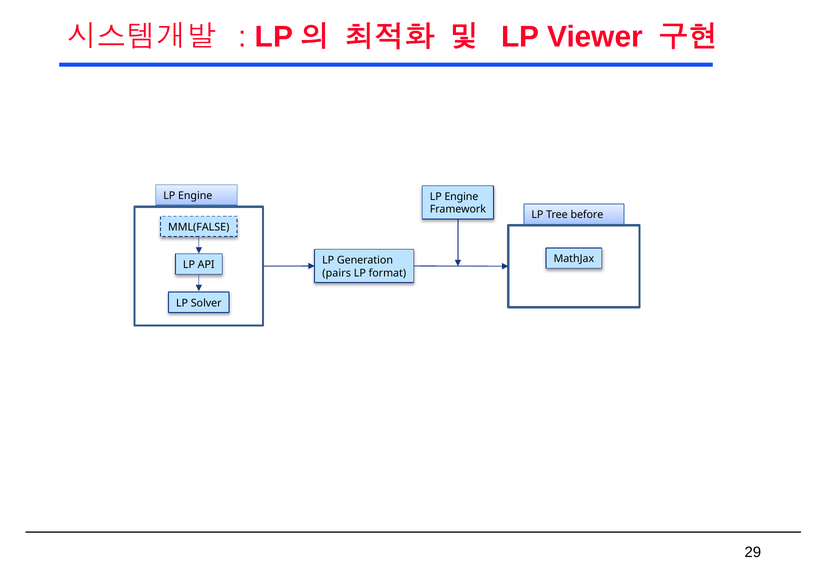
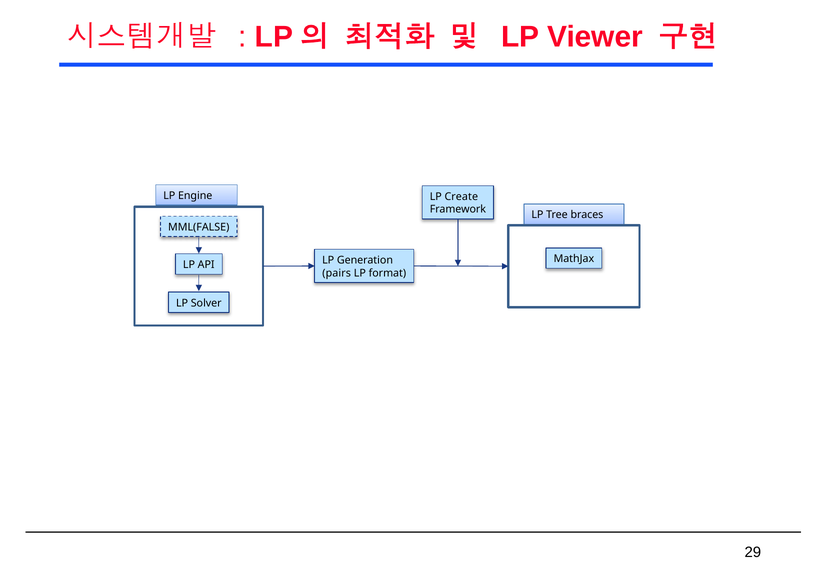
Engine at (461, 197): Engine -> Create
before: before -> braces
